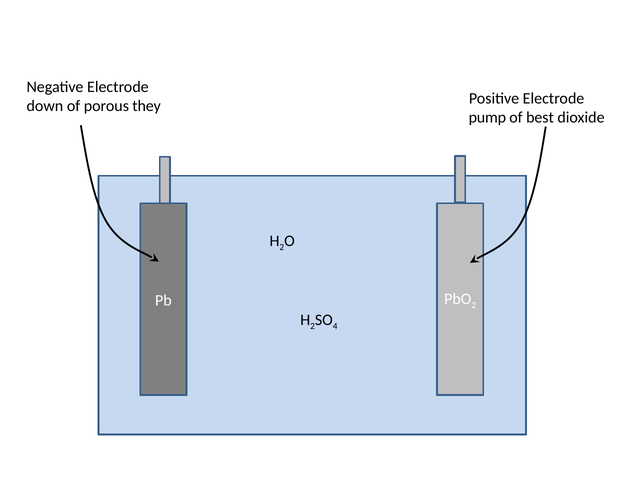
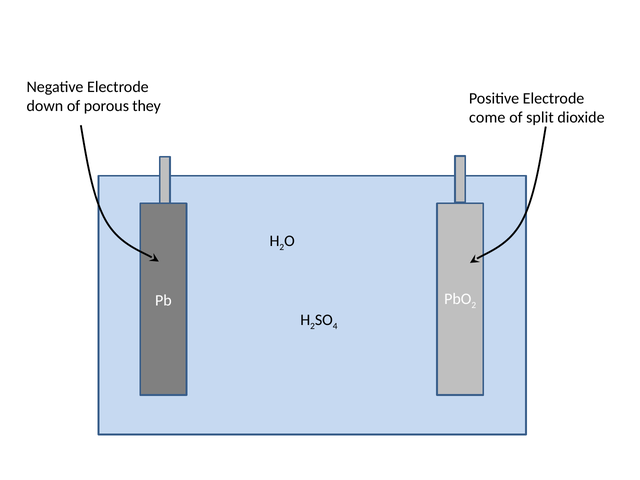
pump: pump -> come
best: best -> split
